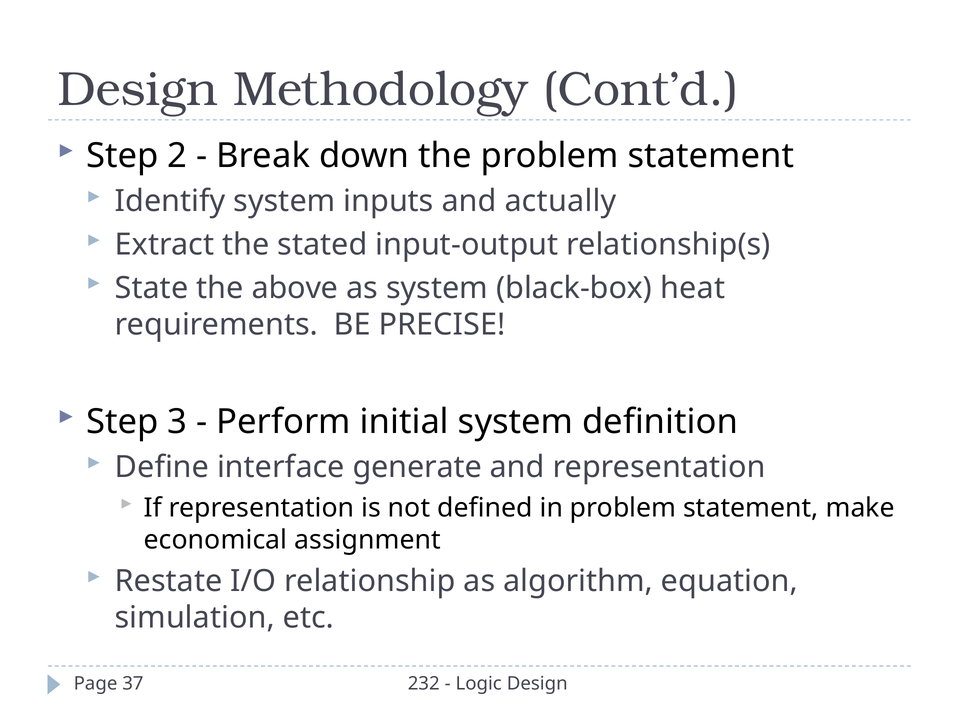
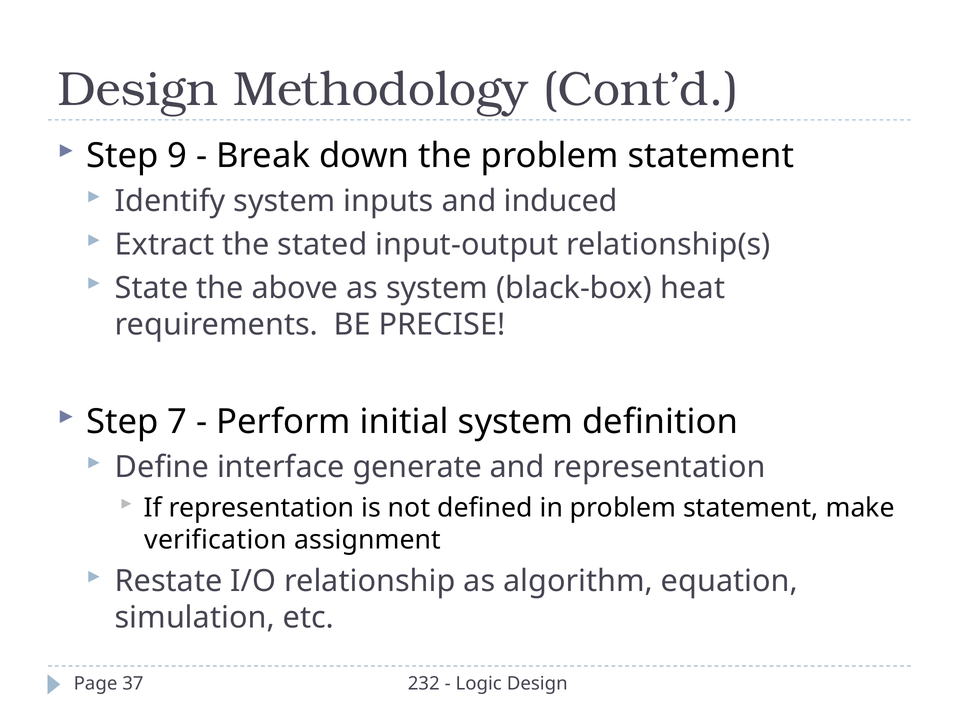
2: 2 -> 9
actually: actually -> induced
3: 3 -> 7
economical: economical -> verification
